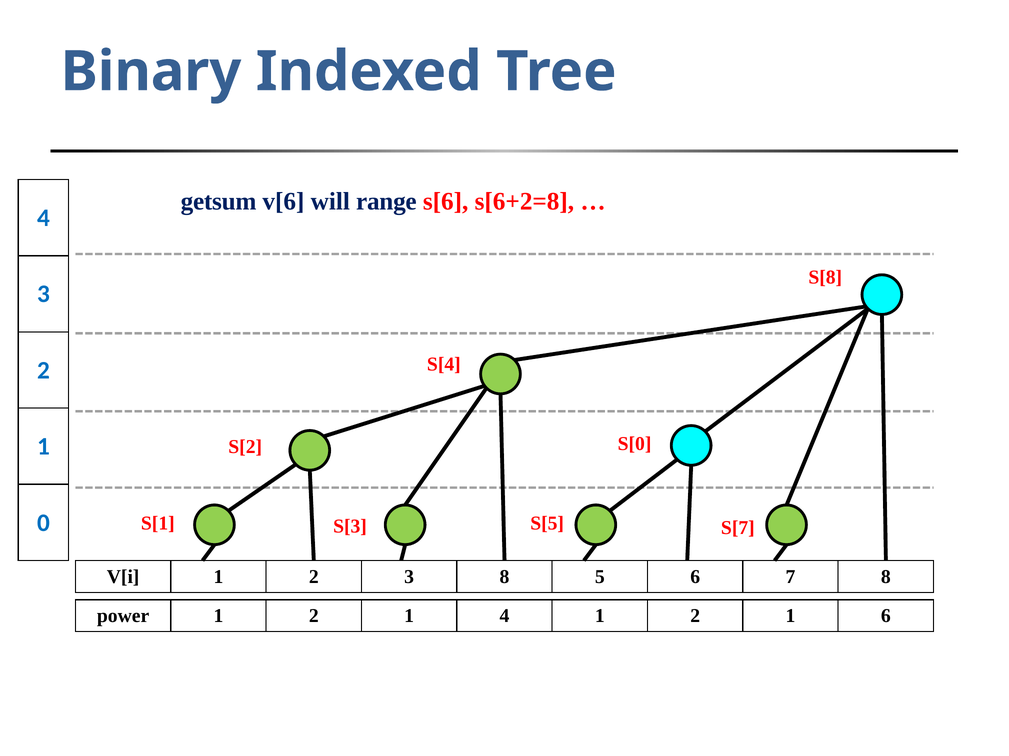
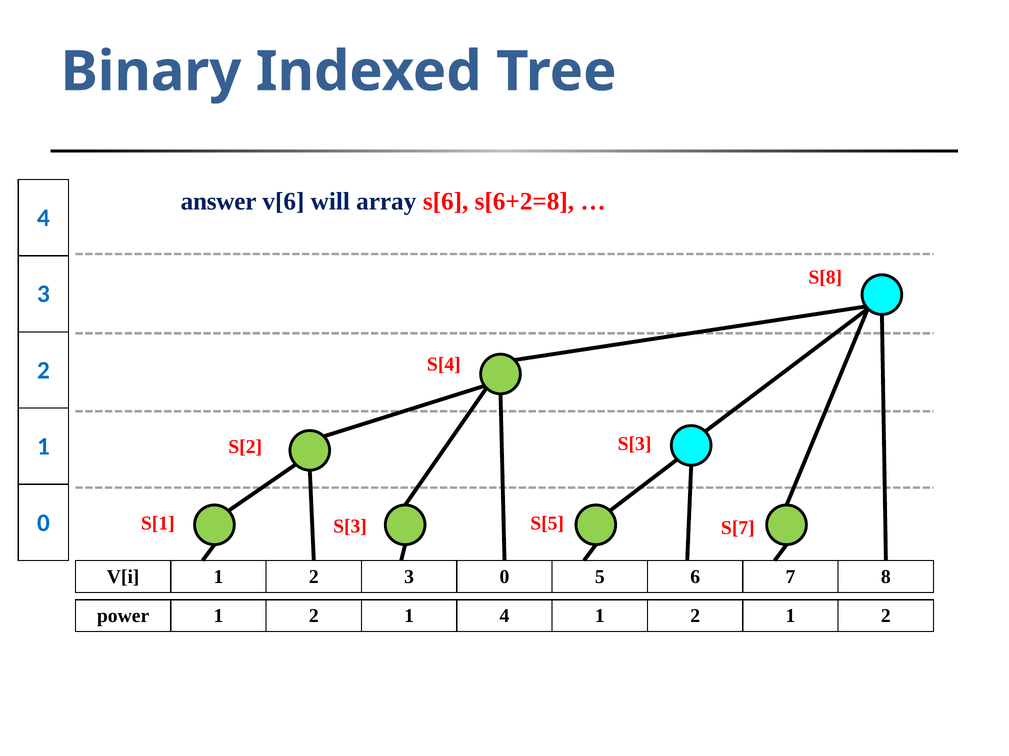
getsum: getsum -> answer
range: range -> array
S[0 at (635, 444): S[0 -> S[3
3 8: 8 -> 0
2 1 6: 6 -> 2
